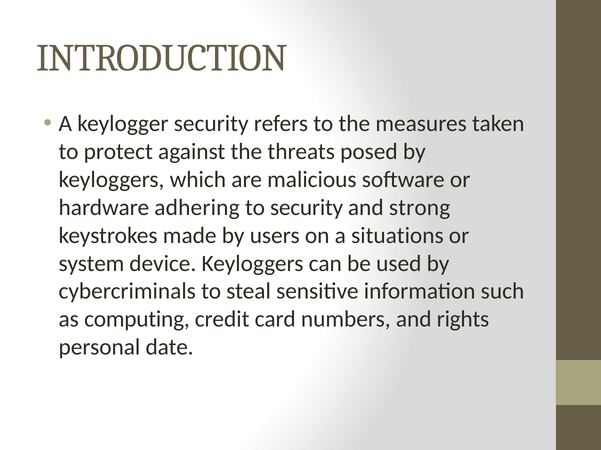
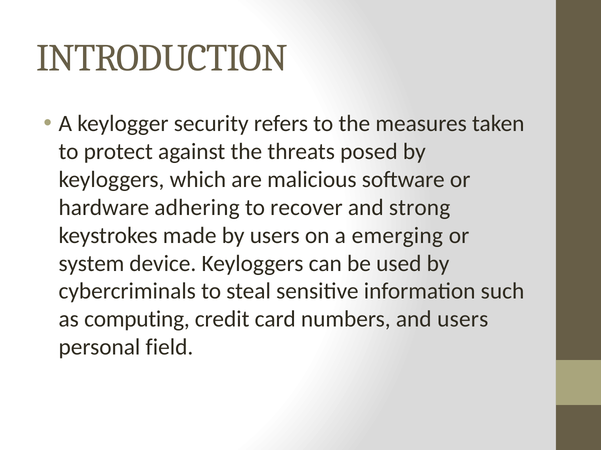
to security: security -> recover
situations: situations -> emerging
and rights: rights -> users
date: date -> field
